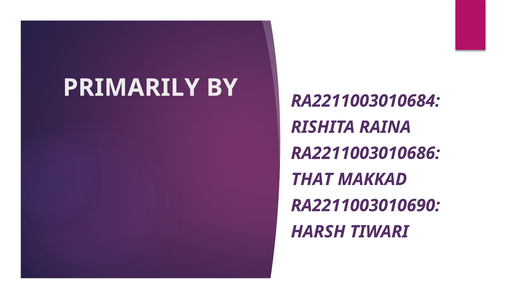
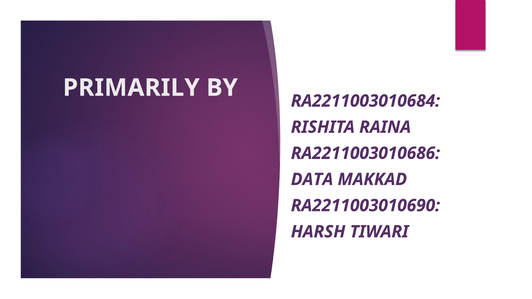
THAT: THAT -> DATA
